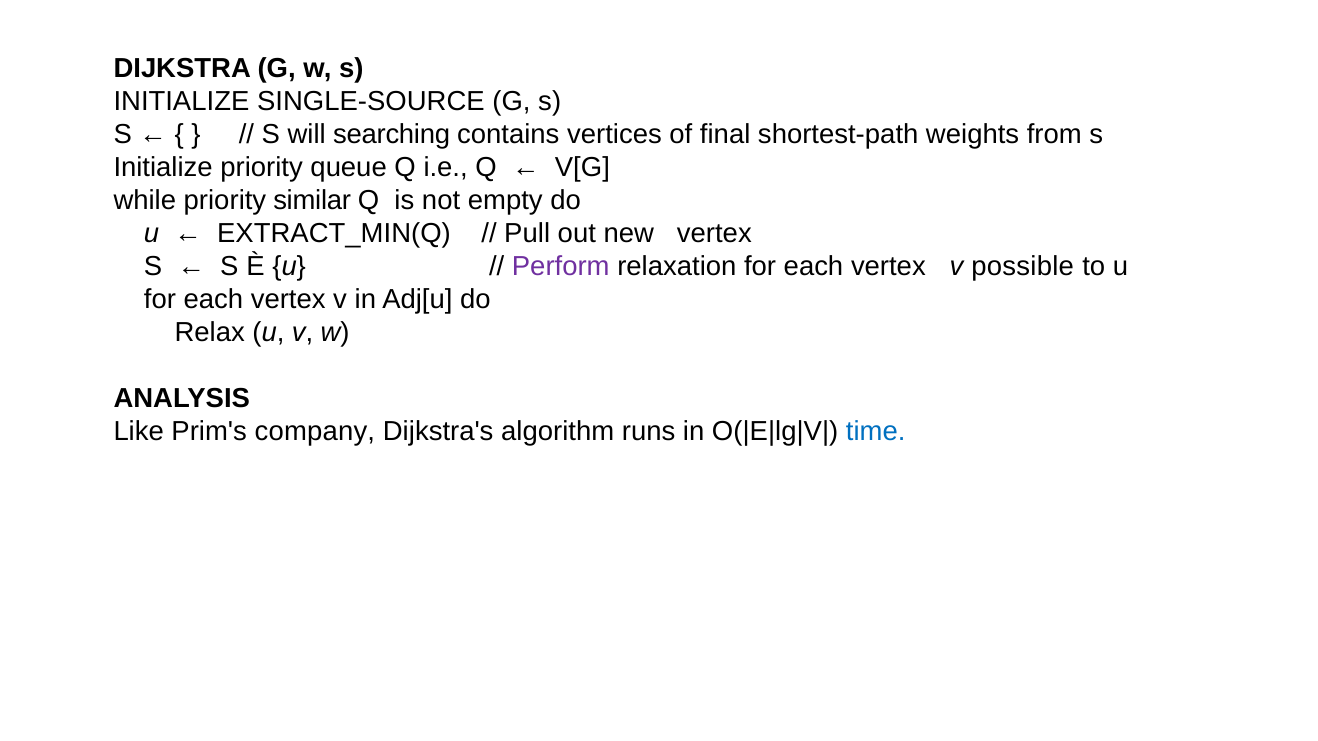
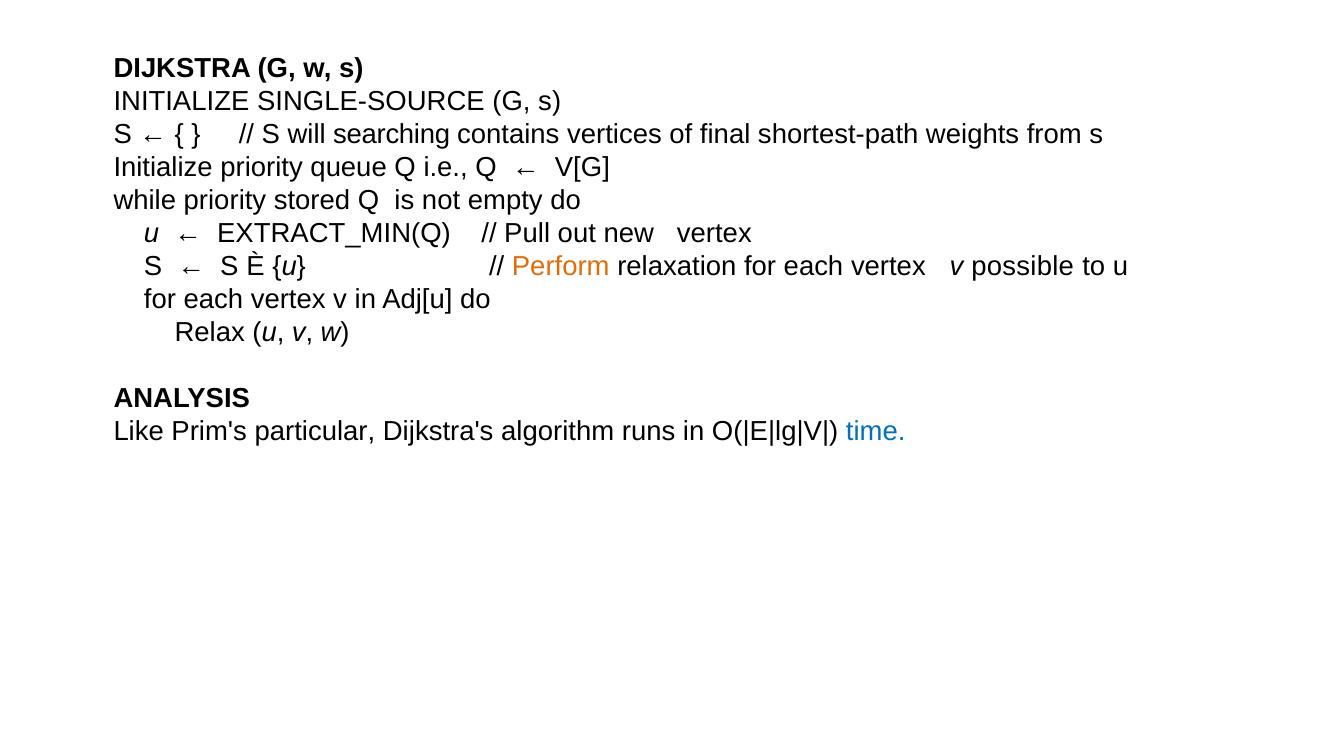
similar: similar -> stored
Perform colour: purple -> orange
company: company -> particular
